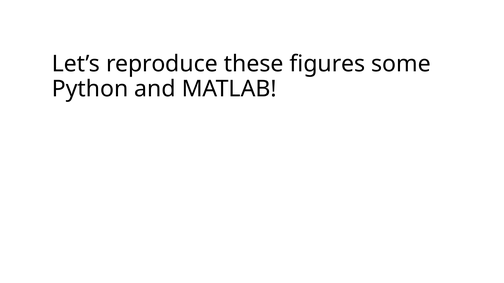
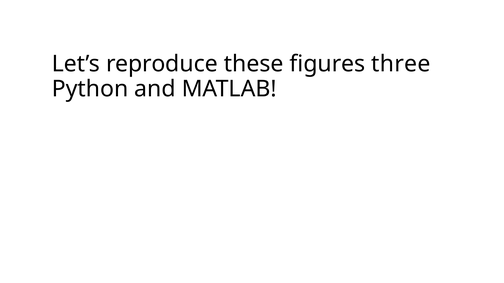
some: some -> three
